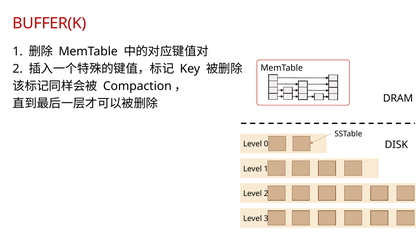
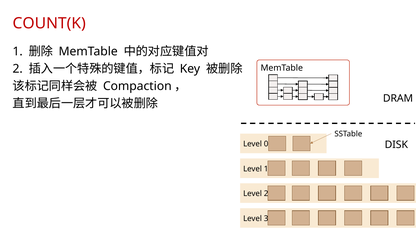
BUFFER(K: BUFFER(K -> COUNT(K
